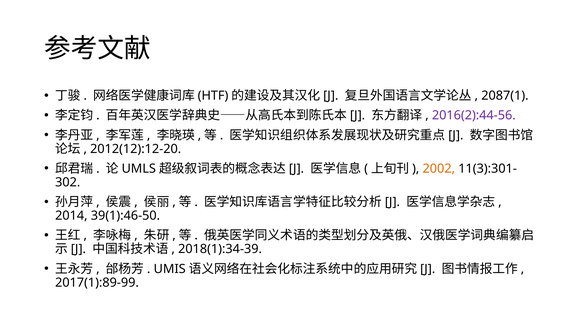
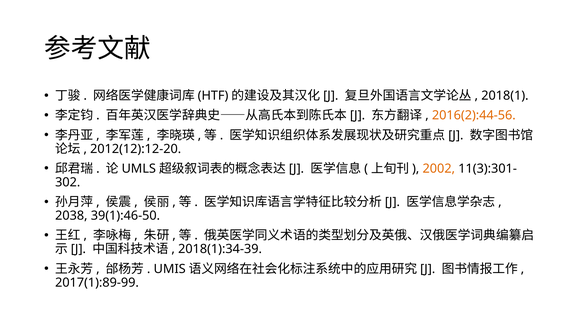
2087(1: 2087(1 -> 2018(1
2016(2):44-56 colour: purple -> orange
2014: 2014 -> 2038
